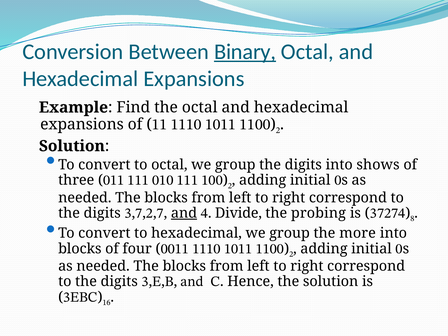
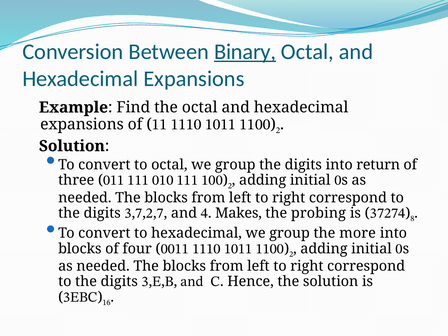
shows: shows -> return
and at (184, 213) underline: present -> none
Divide: Divide -> Makes
